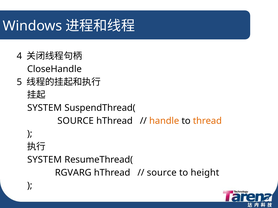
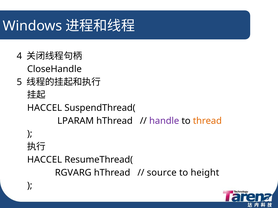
SYSTEM at (45, 108): SYSTEM -> HACCEL
SOURCE at (76, 121): SOURCE -> LPARAM
handle colour: orange -> purple
SYSTEM at (45, 160): SYSTEM -> HACCEL
